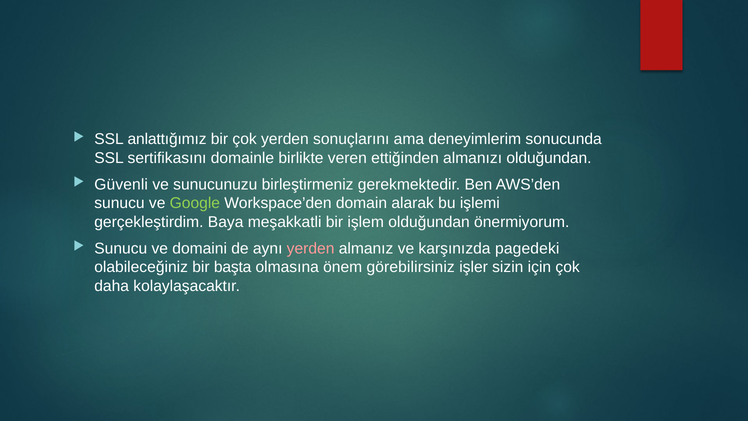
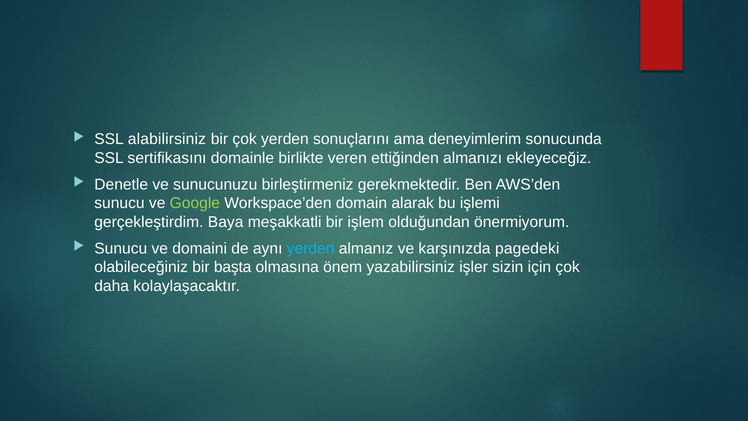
anlattığımız: anlattığımız -> alabilirsiniz
almanızı olduğundan: olduğundan -> ekleyeceğiz
Güvenli: Güvenli -> Denetle
yerden at (311, 248) colour: pink -> light blue
görebilirsiniz: görebilirsiniz -> yazabilirsiniz
